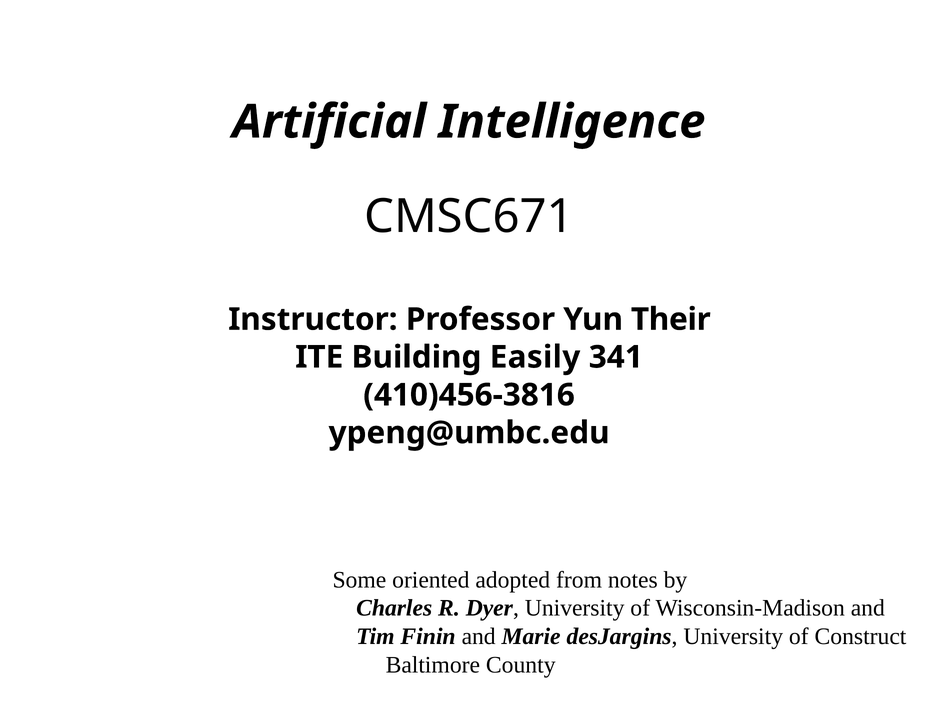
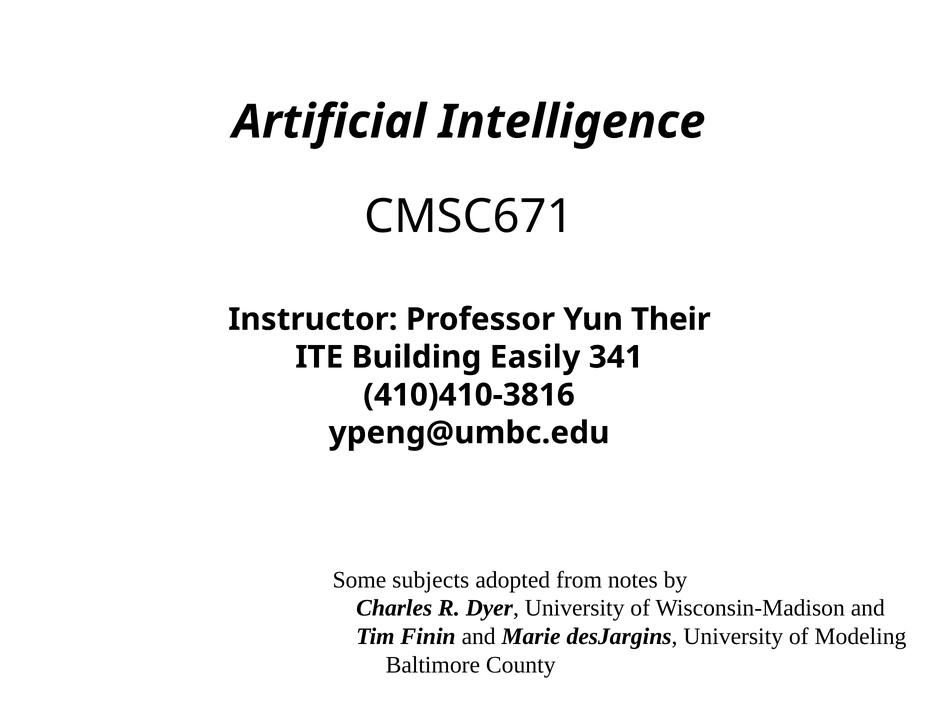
410)456-3816: 410)456-3816 -> 410)410-3816
oriented: oriented -> subjects
Construct: Construct -> Modeling
